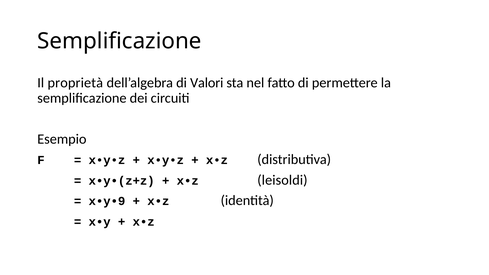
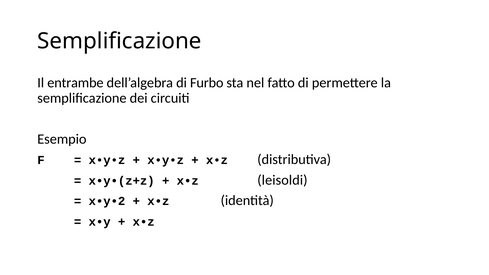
proprietà: proprietà -> entrambe
Valori: Valori -> Furbo
x•y•9: x•y•9 -> x•y•2
